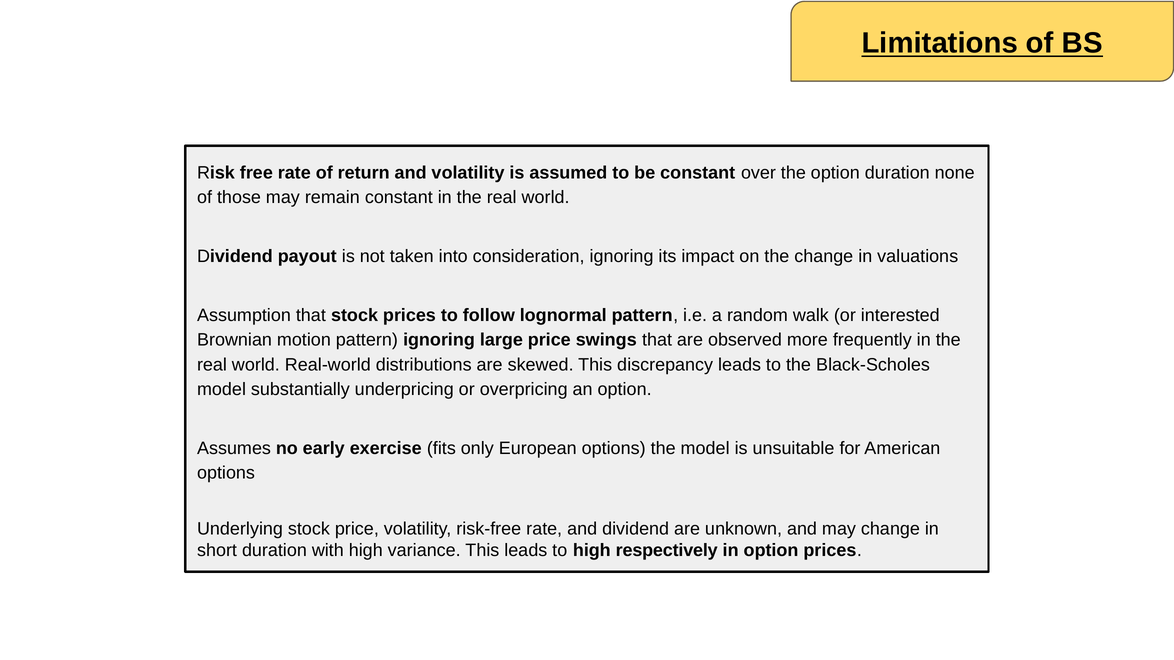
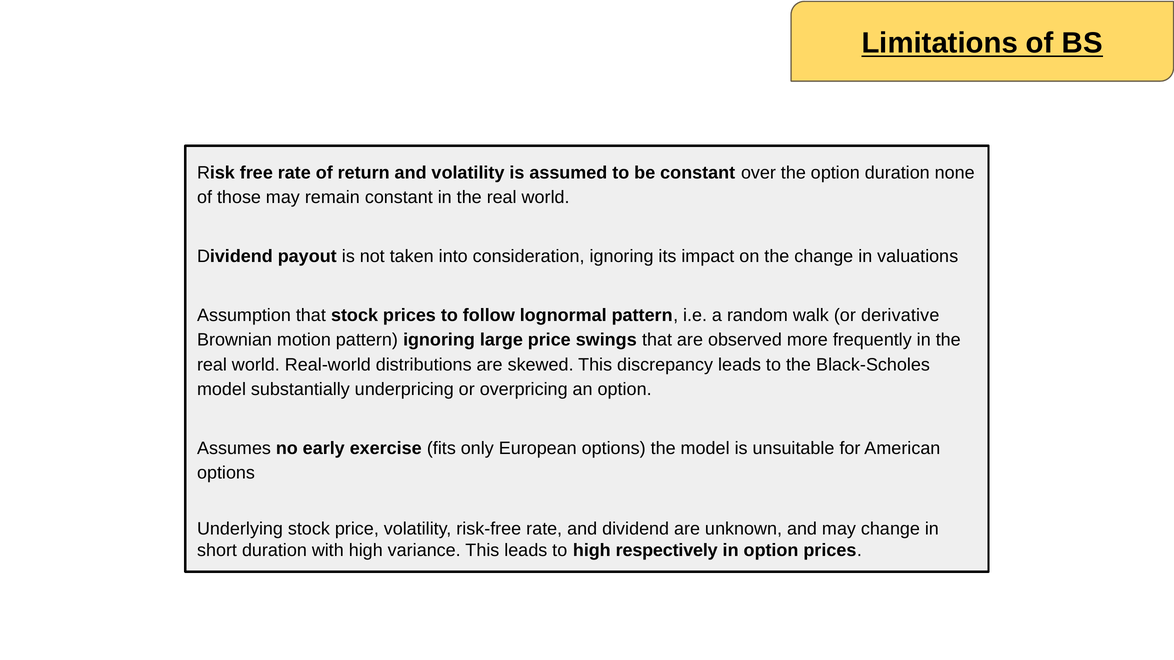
interested: interested -> derivative
